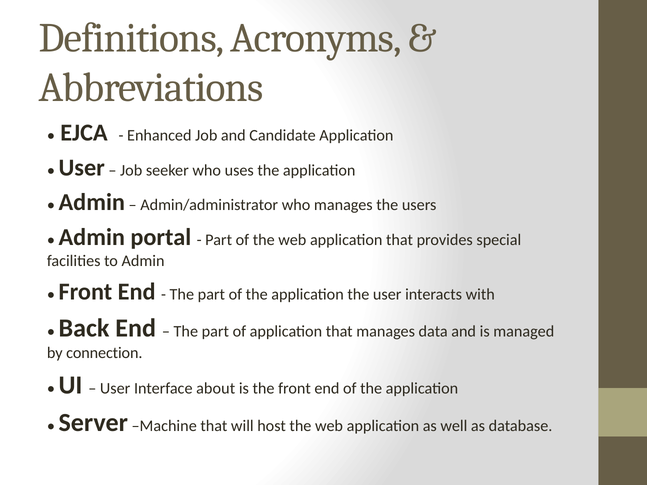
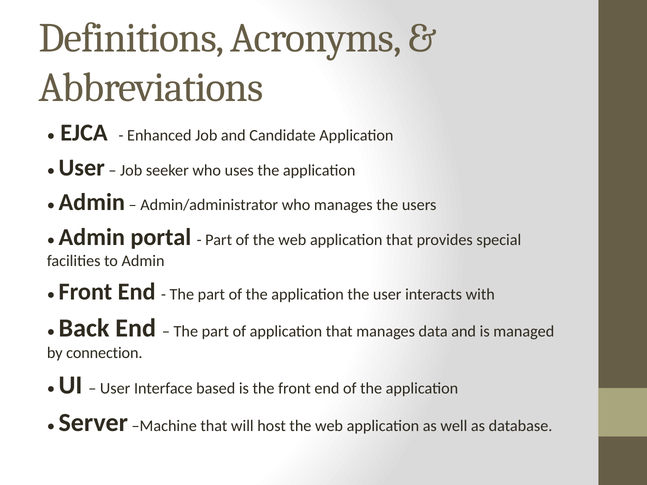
about: about -> based
